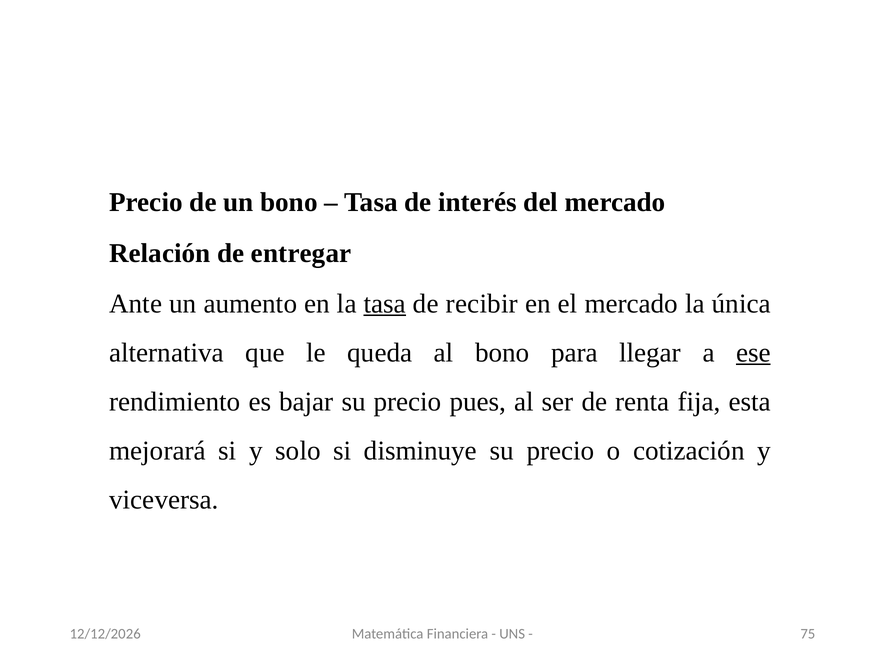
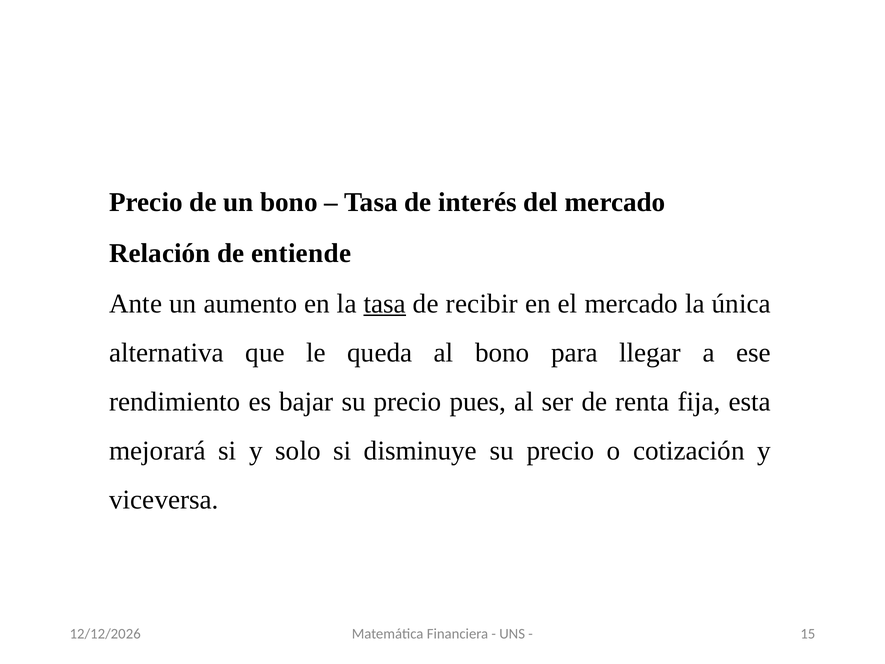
entregar: entregar -> entiende
ese underline: present -> none
75: 75 -> 15
